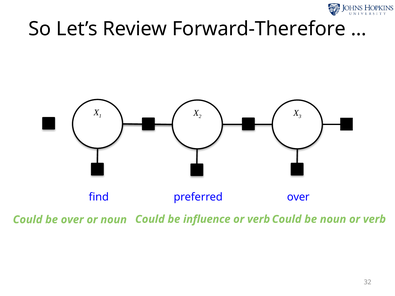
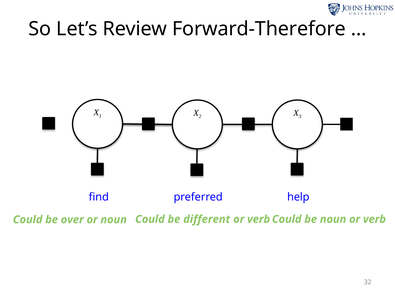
preferred over: over -> help
influence: influence -> different
